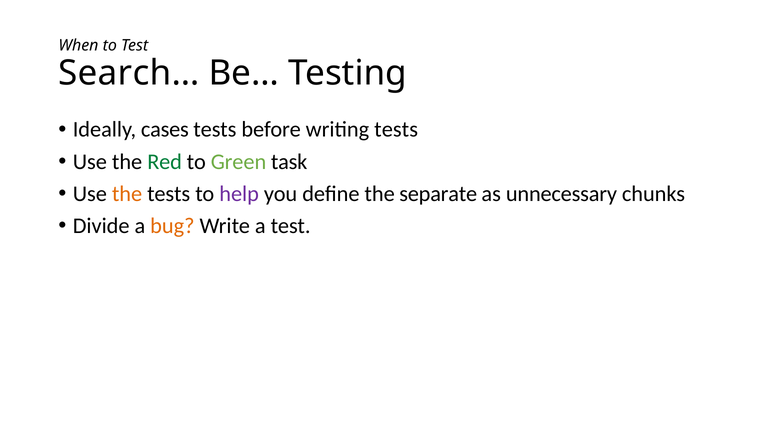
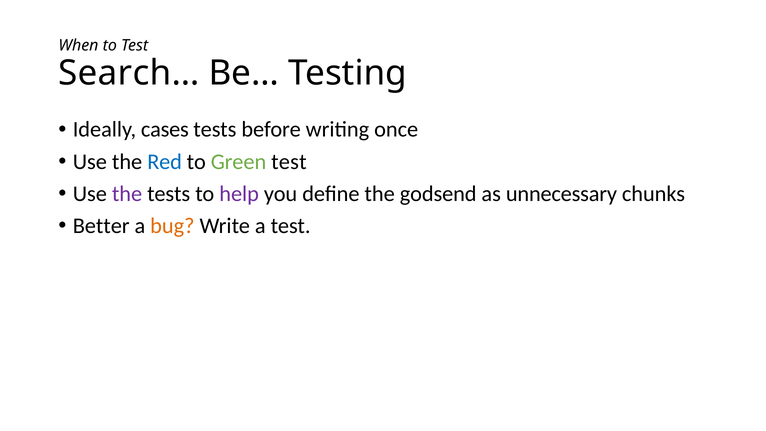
writing tests: tests -> once
Red colour: green -> blue
Green task: task -> test
the at (127, 194) colour: orange -> purple
separate: separate -> godsend
Divide: Divide -> Better
